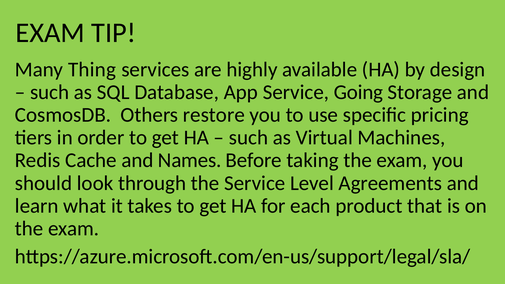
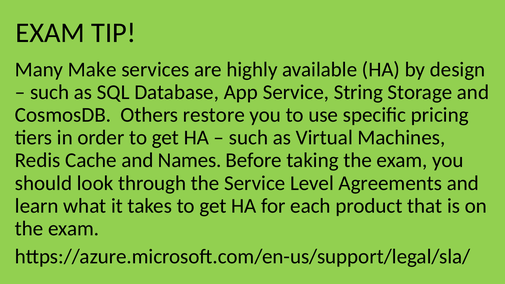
Thing: Thing -> Make
Going: Going -> String
